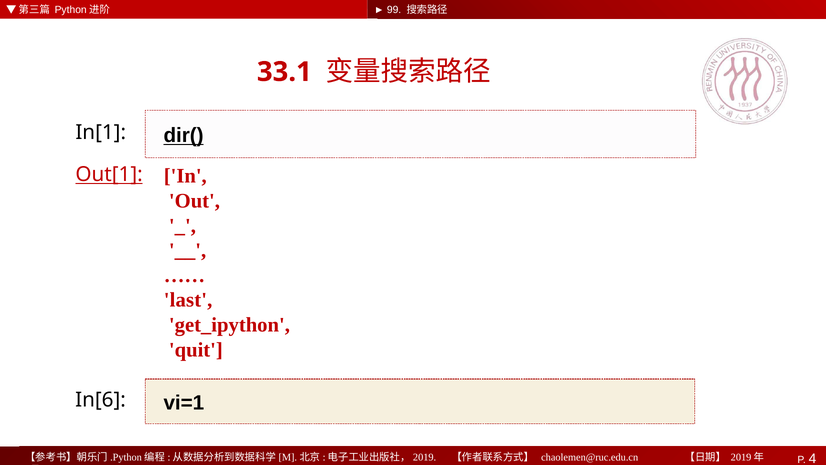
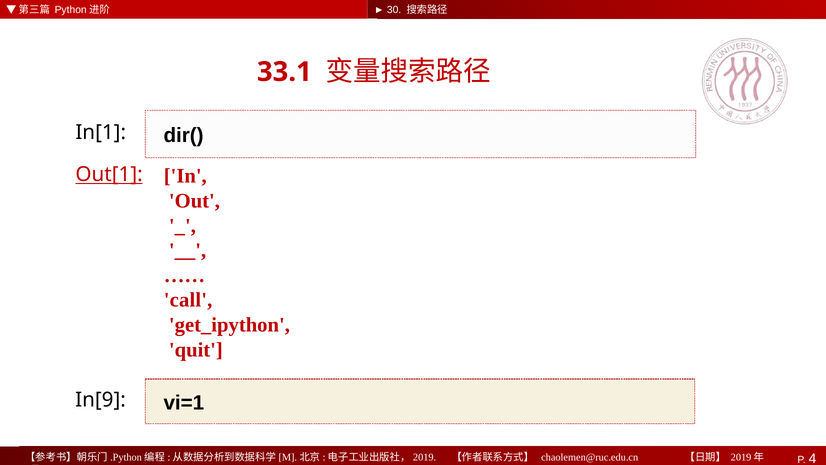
99: 99 -> 30
dir( underline: present -> none
last: last -> call
In[6: In[6 -> In[9
